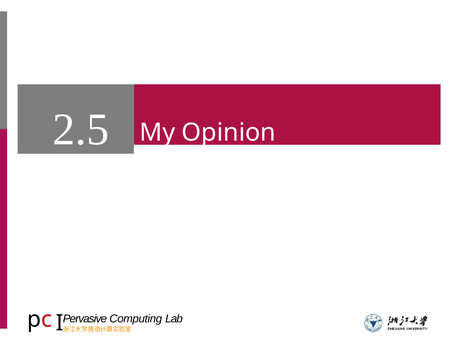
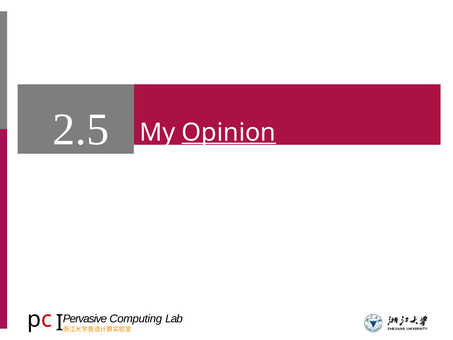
Opinion underline: none -> present
